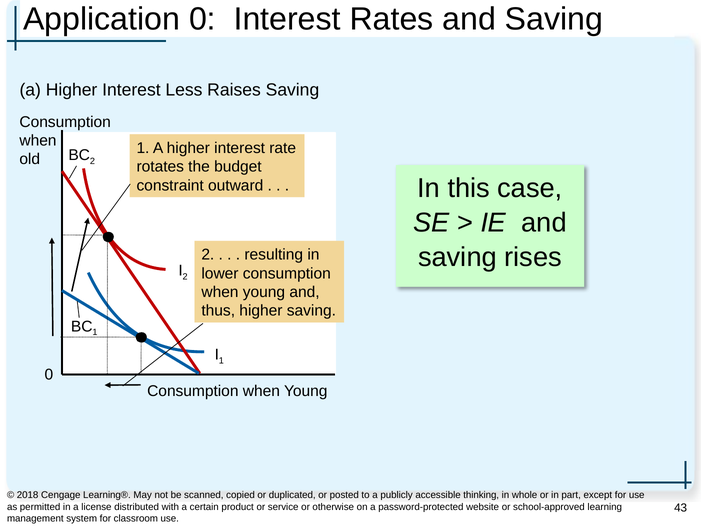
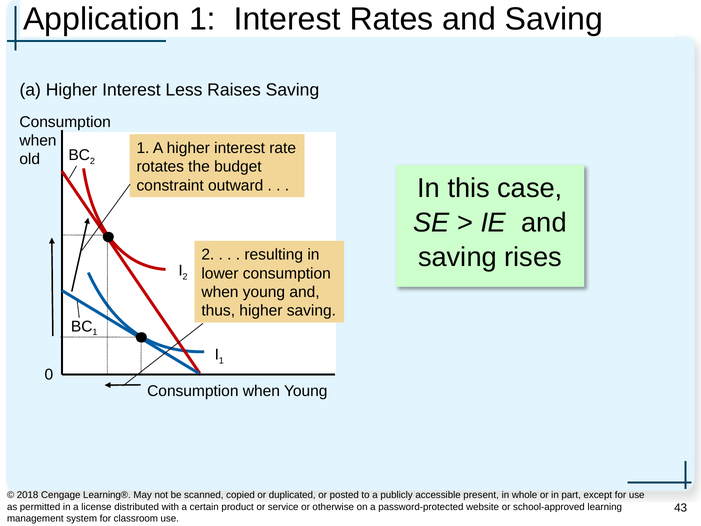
Application 0: 0 -> 1
thinking: thinking -> present
